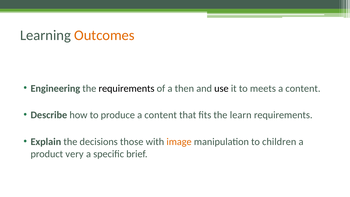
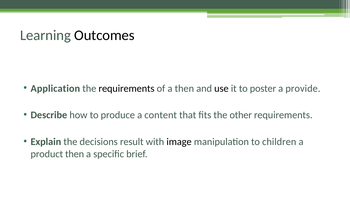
Outcomes colour: orange -> black
Engineering: Engineering -> Application
meets: meets -> poster
content at (303, 88): content -> provide
learn: learn -> other
those: those -> result
image colour: orange -> black
product very: very -> then
